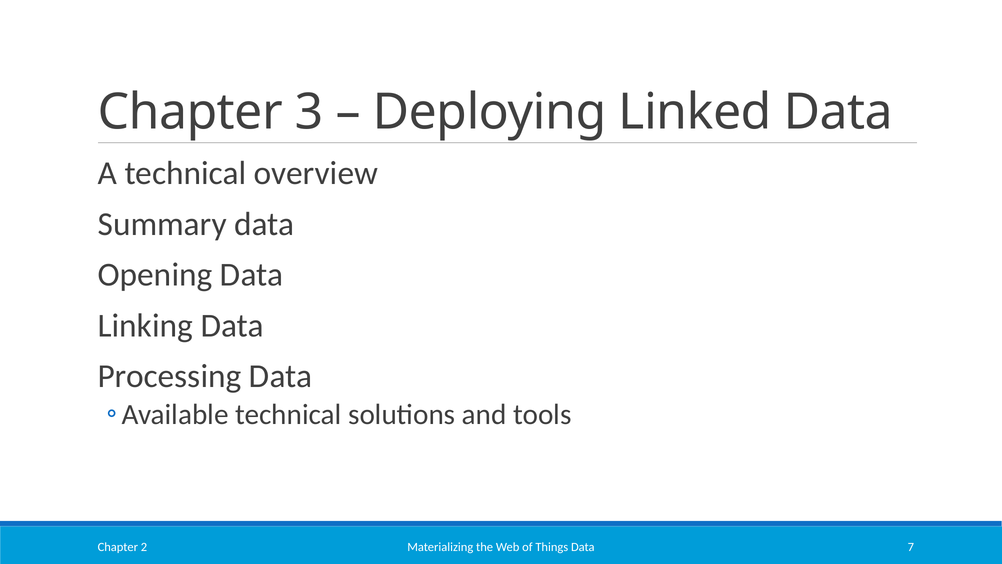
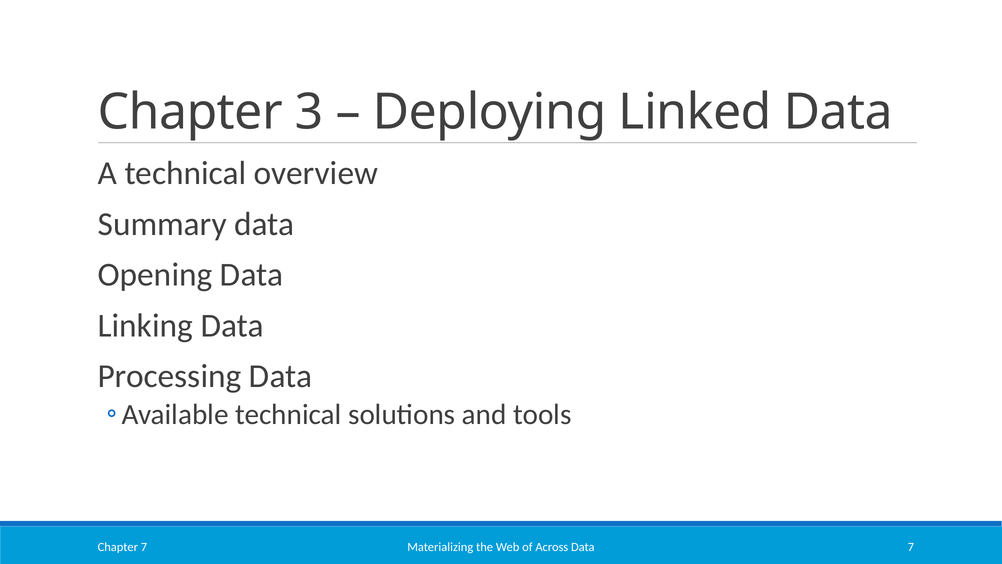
Things: Things -> Across
Chapter 2: 2 -> 7
